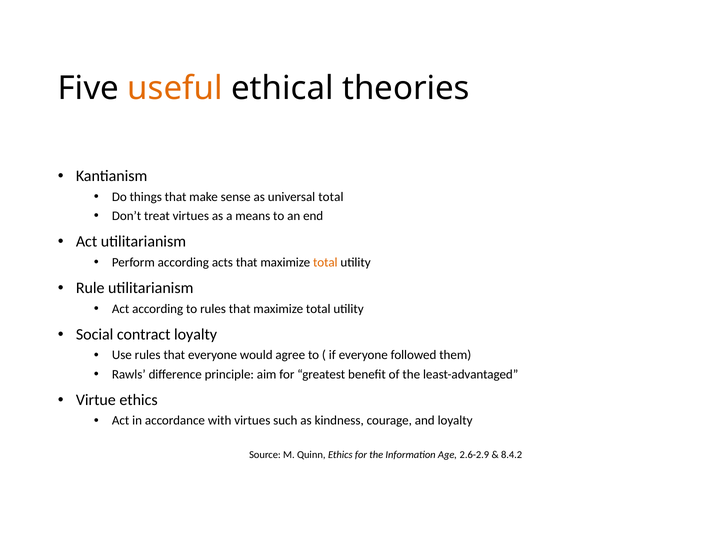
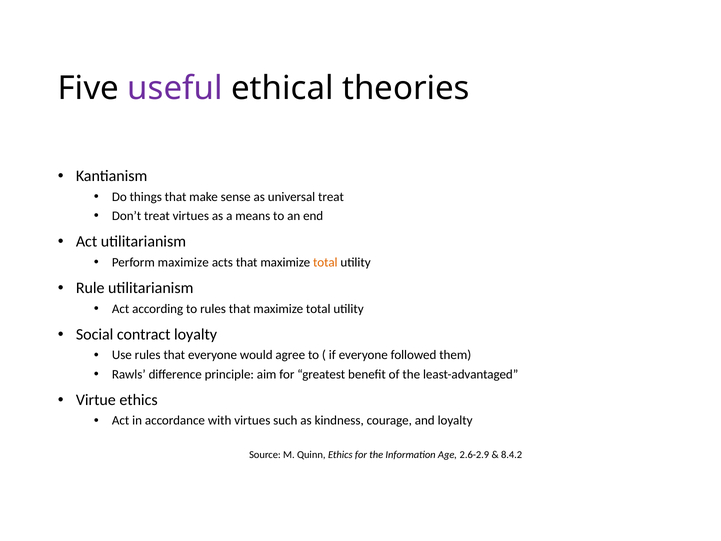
useful colour: orange -> purple
universal total: total -> treat
Perform according: according -> maximize
